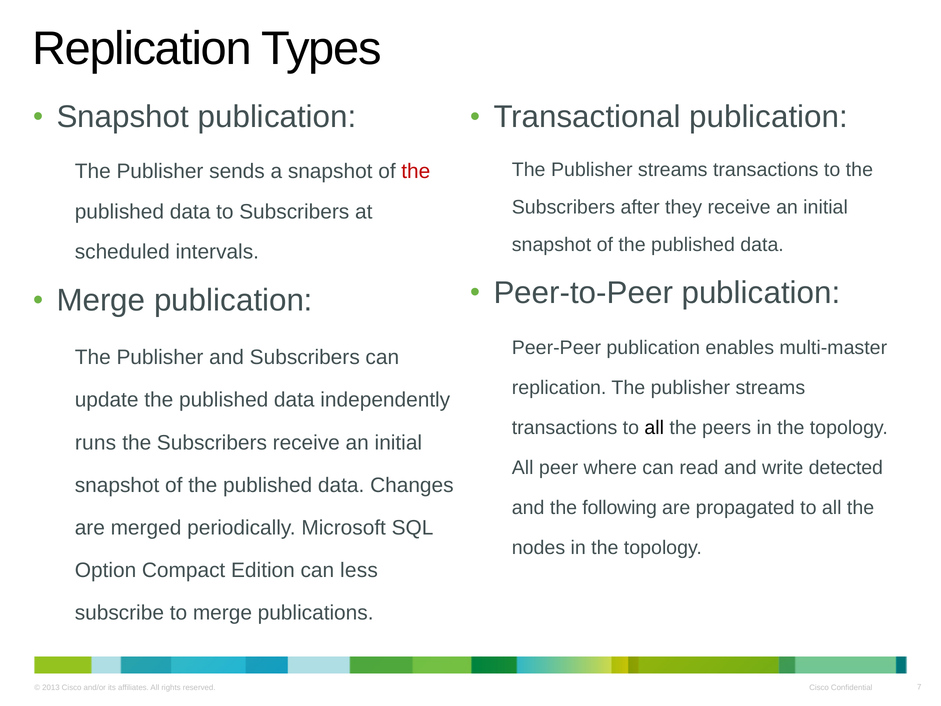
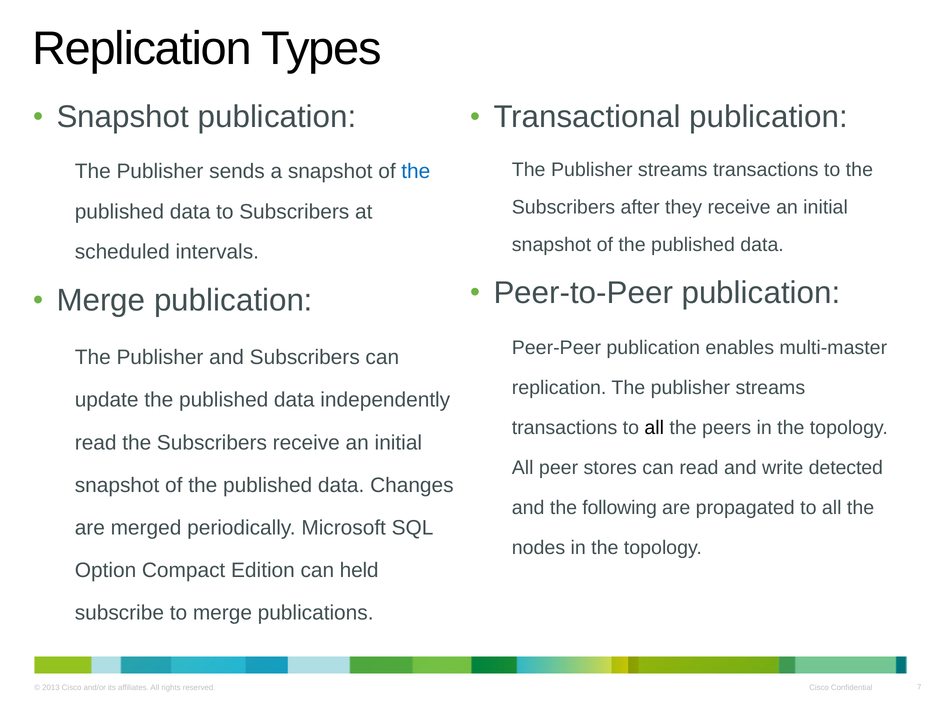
the at (416, 171) colour: red -> blue
runs at (96, 442): runs -> read
where: where -> stores
less: less -> held
